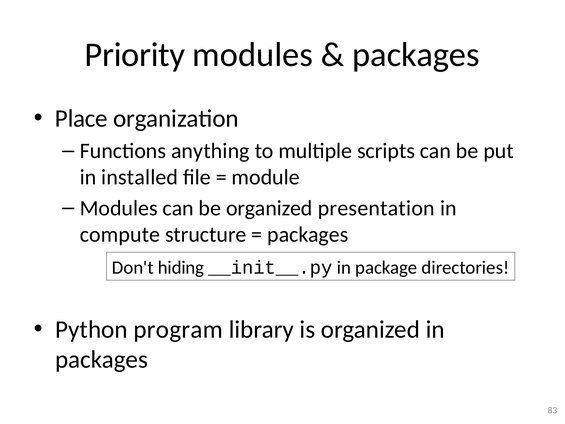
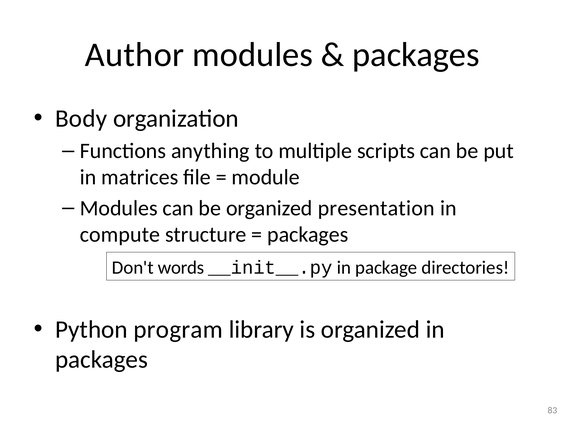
Priority: Priority -> Author
Place: Place -> Body
installed: installed -> matrices
hiding: hiding -> words
